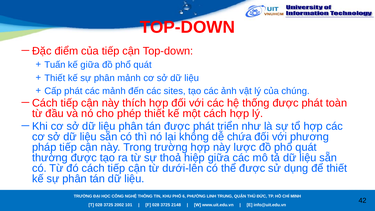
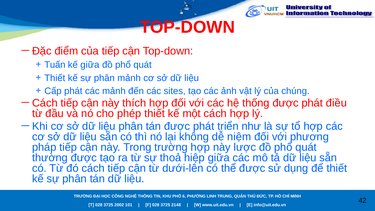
toàn: toàn -> điều
chứa: chứa -> niệm
